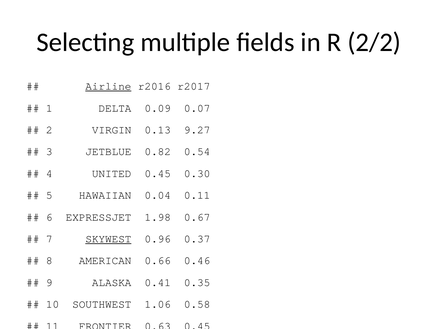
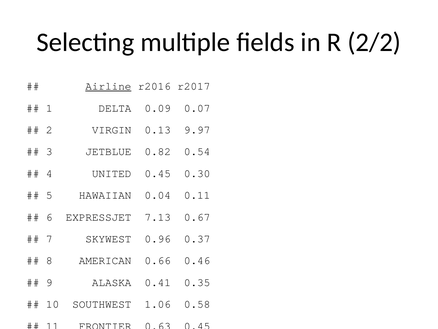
9.27: 9.27 -> 9.97
1.98: 1.98 -> 7.13
SKYWEST underline: present -> none
